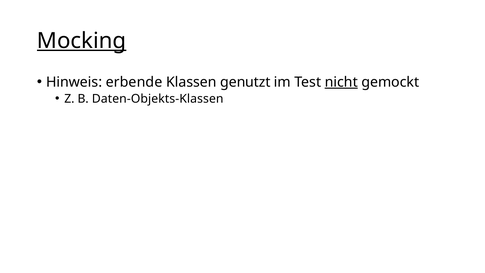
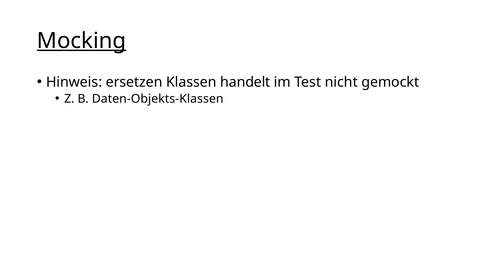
erbende: erbende -> ersetzen
genutzt: genutzt -> handelt
nicht underline: present -> none
